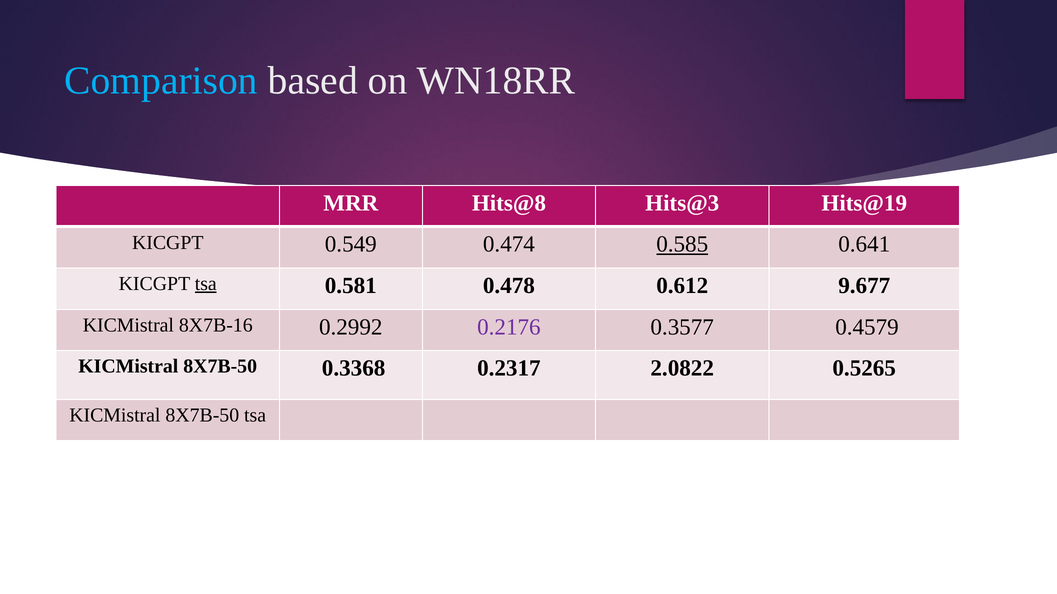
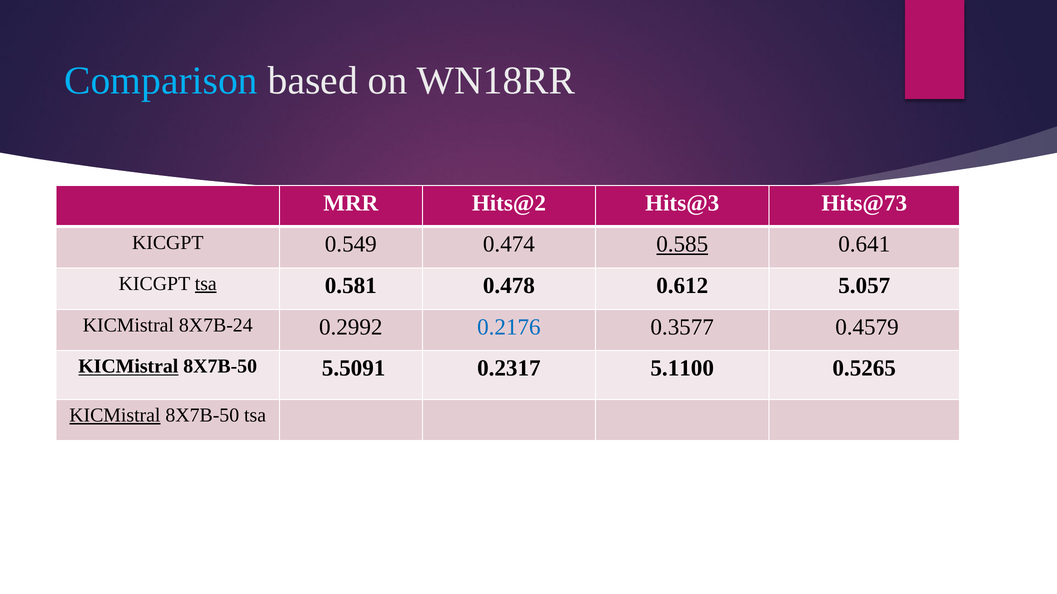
Hits@8: Hits@8 -> Hits@2
Hits@19: Hits@19 -> Hits@73
9.677: 9.677 -> 5.057
8X7B-16: 8X7B-16 -> 8X7B-24
0.2176 colour: purple -> blue
KICMistral at (128, 367) underline: none -> present
0.3368: 0.3368 -> 5.5091
2.0822: 2.0822 -> 5.1100
KICMistral at (115, 416) underline: none -> present
